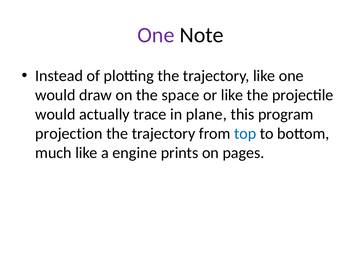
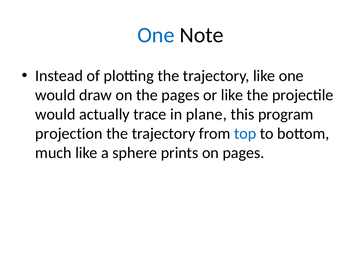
One at (156, 35) colour: purple -> blue
the space: space -> pages
engine: engine -> sphere
